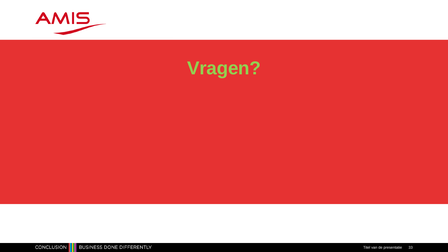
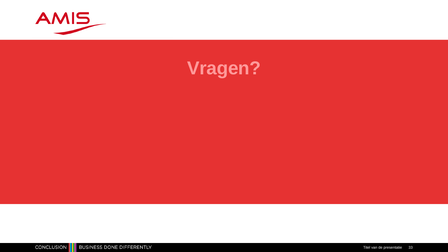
Vragen colour: light green -> pink
